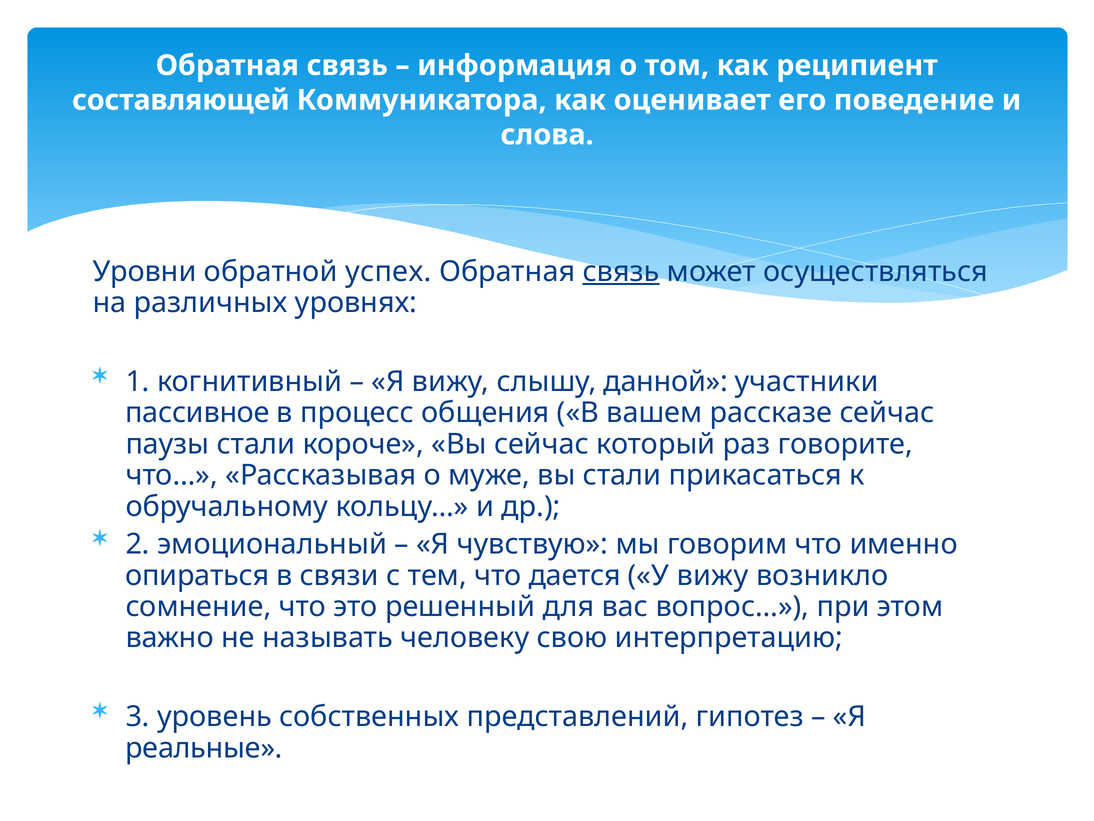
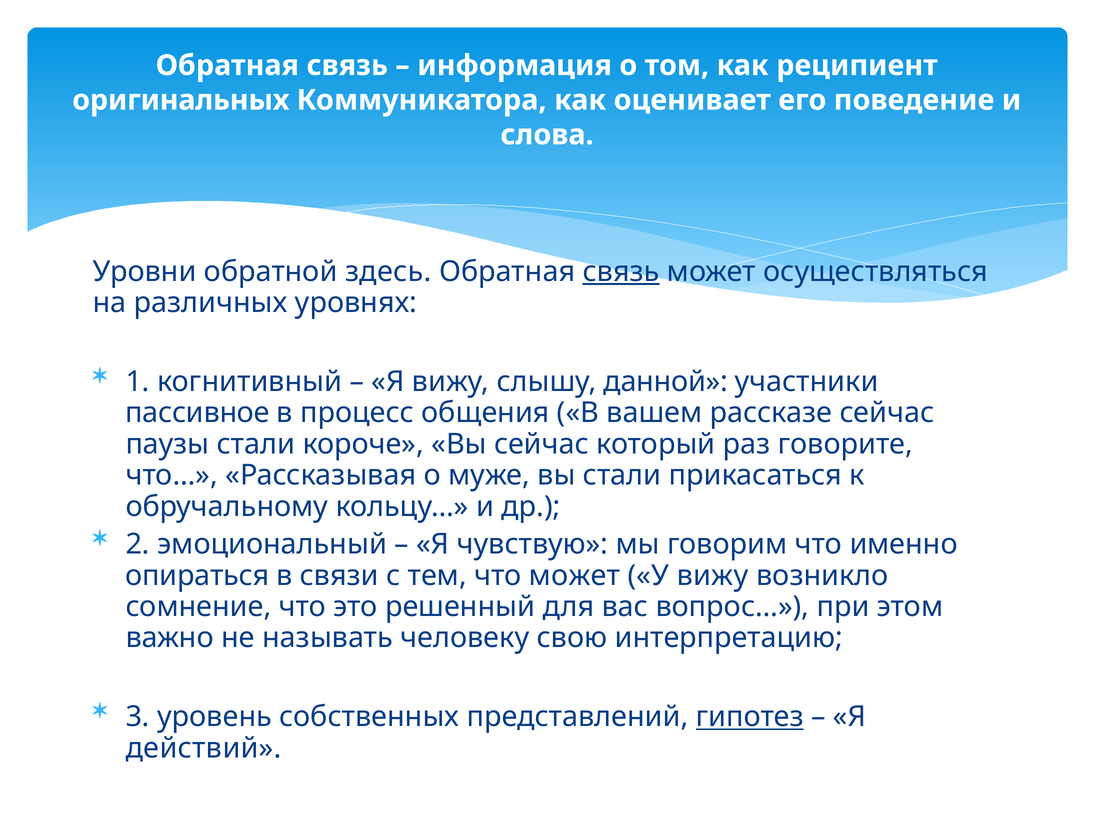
составляющей: составляющей -> оригинальных
успех: успех -> здесь
что дается: дается -> может
гипотез underline: none -> present
реальные: реальные -> действий
